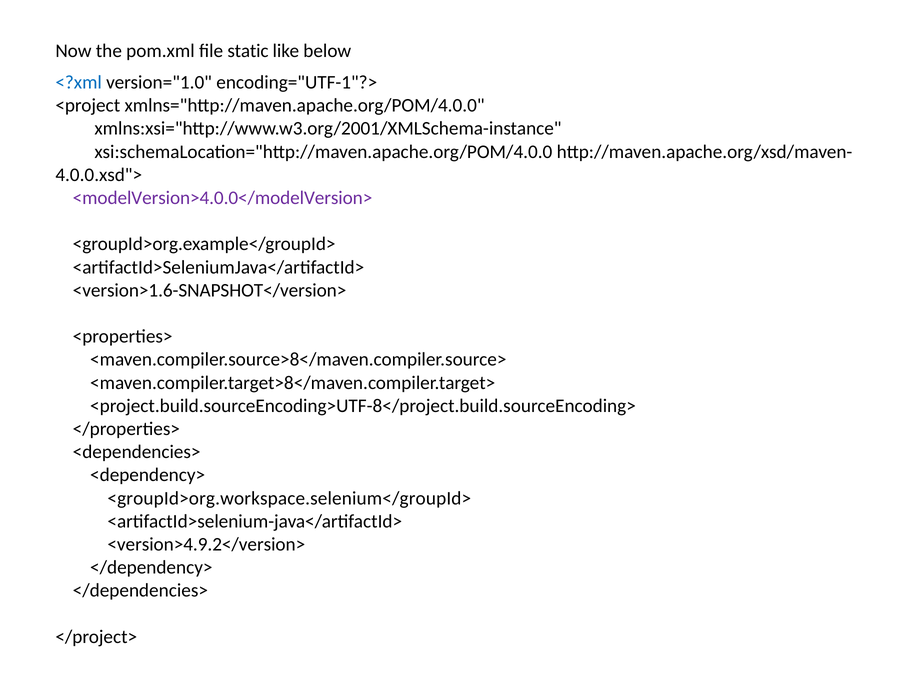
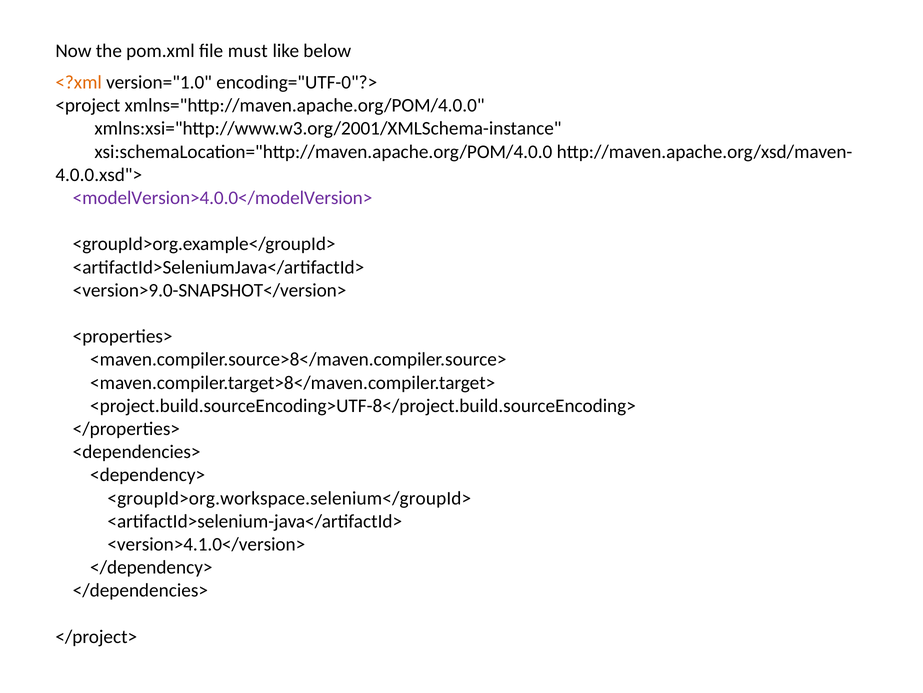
static: static -> must
<?xml colour: blue -> orange
encoding="UTF-1"?>: encoding="UTF-1"?> -> encoding="UTF-0"?>
<version>1.6-SNAPSHOT</version>: <version>1.6-SNAPSHOT</version> -> <version>9.0-SNAPSHOT</version>
<version>4.9.2</version>: <version>4.9.2</version> -> <version>4.1.0</version>
